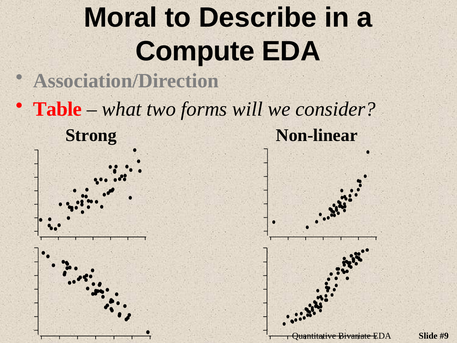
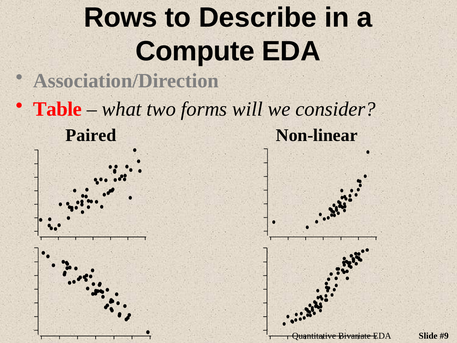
Moral: Moral -> Rows
Strong: Strong -> Paired
